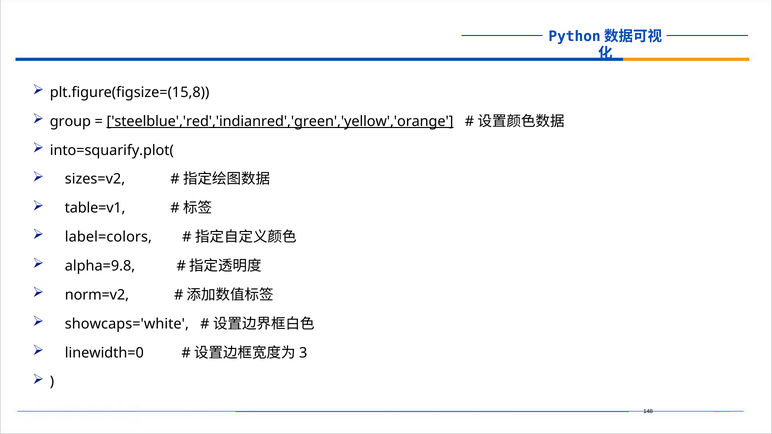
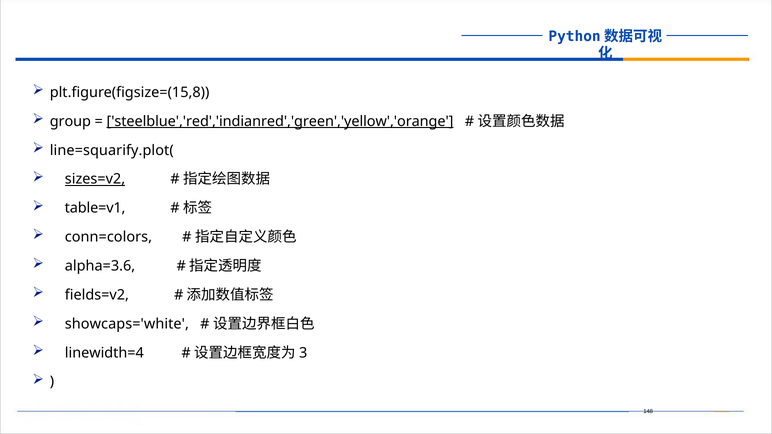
into=squarify.plot(: into=squarify.plot( -> line=squarify.plot(
sizes=v2 underline: none -> present
label=colors: label=colors -> conn=colors
alpha=9.8: alpha=9.8 -> alpha=3.6
norm=v2: norm=v2 -> fields=v2
linewidth=0: linewidth=0 -> linewidth=4
